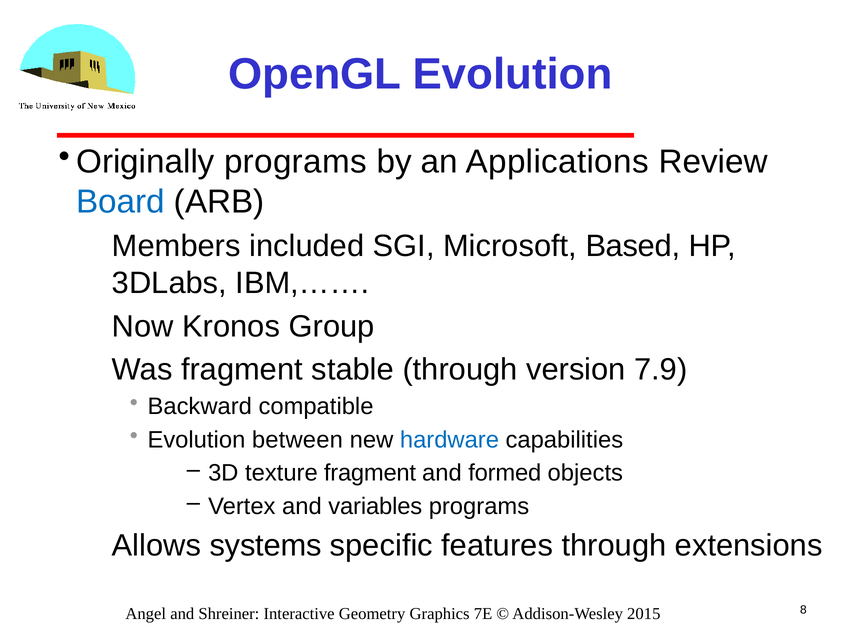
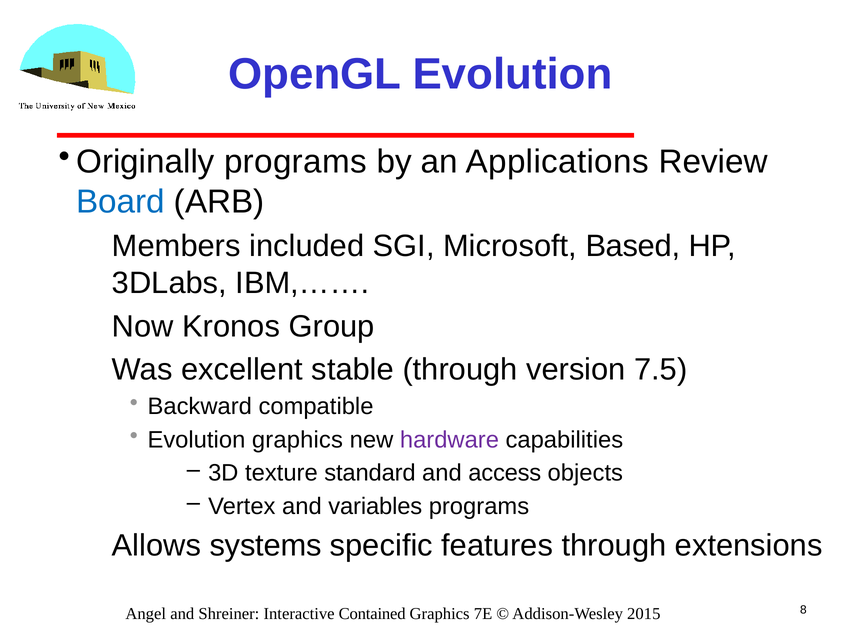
fragment at (242, 370): fragment -> excellent
7.9: 7.9 -> 7.5
Evolution between: between -> graphics
hardware colour: blue -> purple
texture fragment: fragment -> standard
formed: formed -> access
Geometry: Geometry -> Contained
